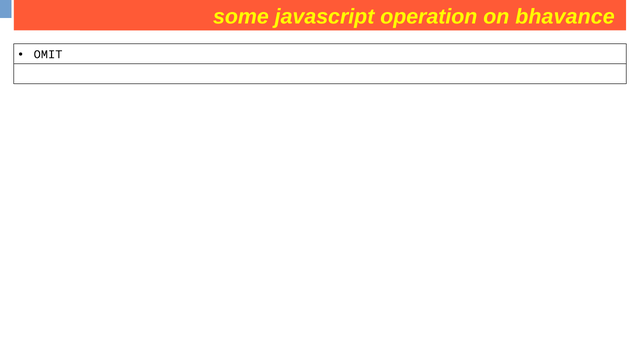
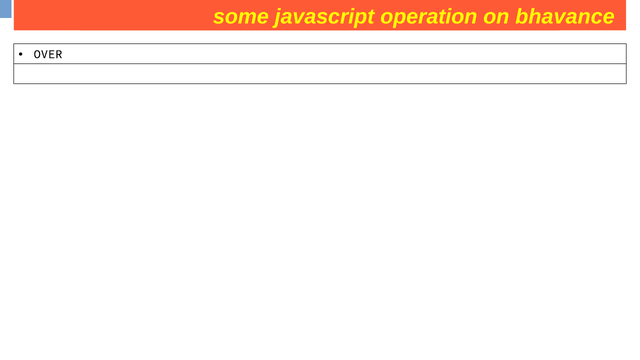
OMIT: OMIT -> OVER
